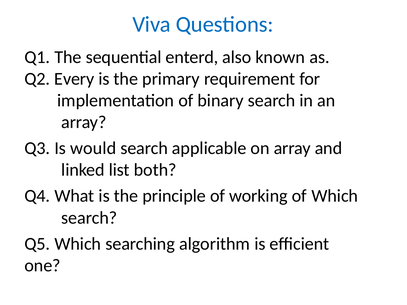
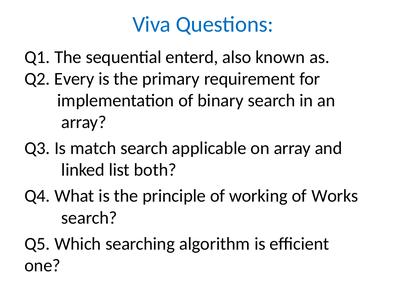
would: would -> match
of Which: Which -> Works
